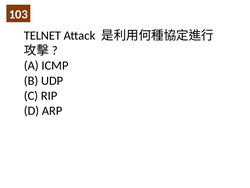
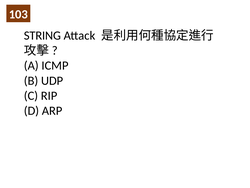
TELNET: TELNET -> STRING
